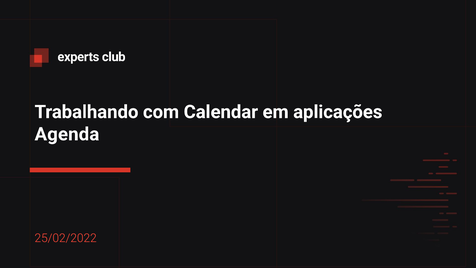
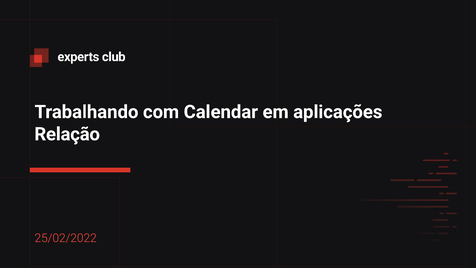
Agenda: Agenda -> Relação
